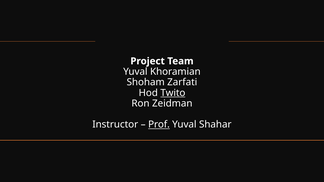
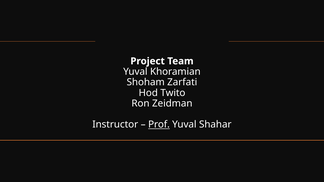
Twito underline: present -> none
